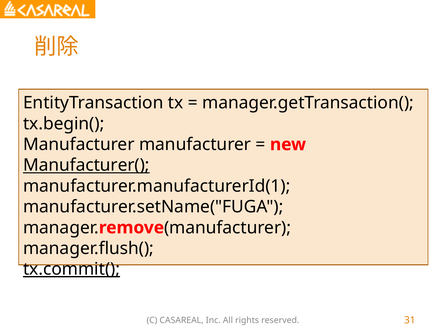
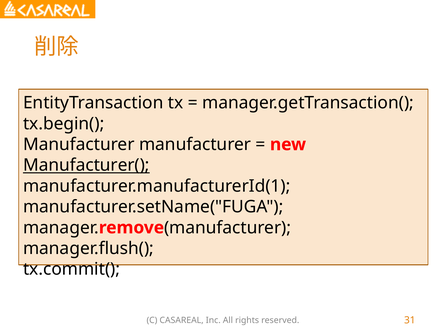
tx.commit( underline: present -> none
